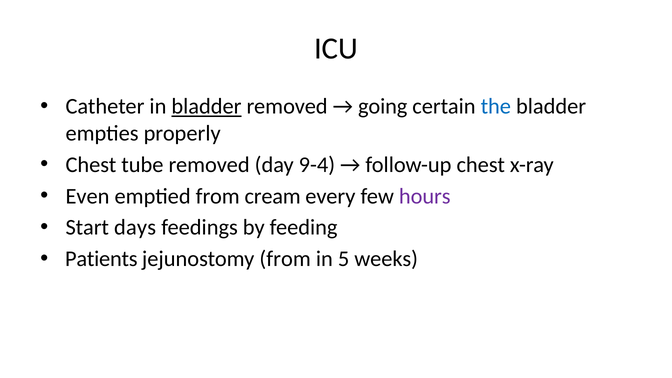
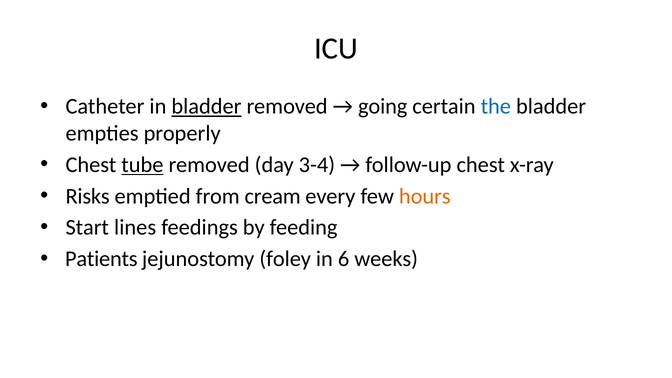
tube underline: none -> present
9-4: 9-4 -> 3-4
Even: Even -> Risks
hours colour: purple -> orange
days: days -> lines
jejunostomy from: from -> foley
5: 5 -> 6
